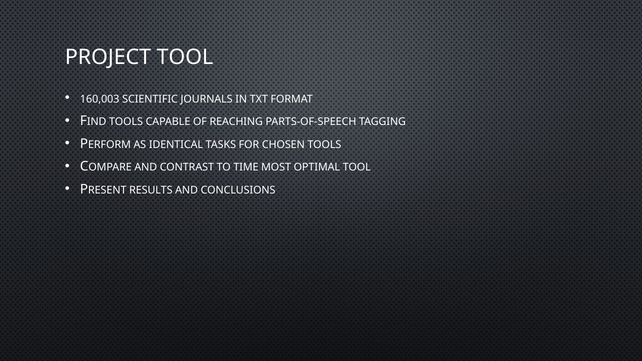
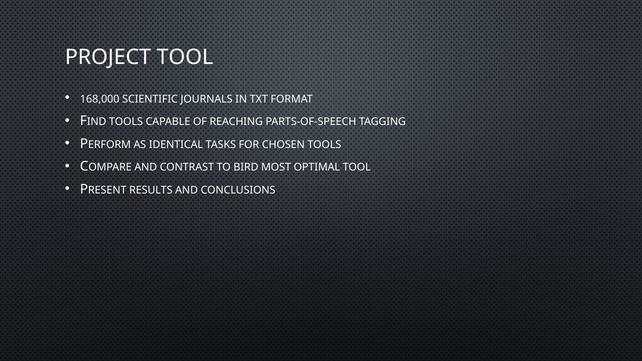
160,003: 160,003 -> 168,000
TIME: TIME -> BIRD
